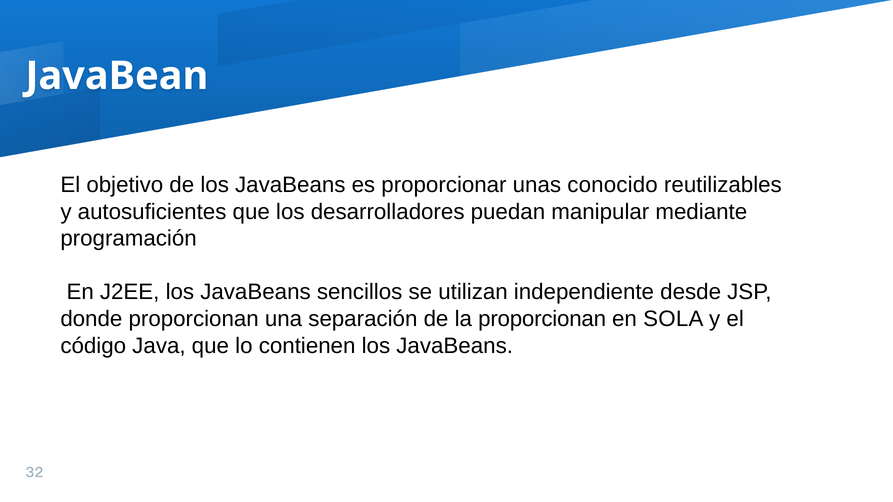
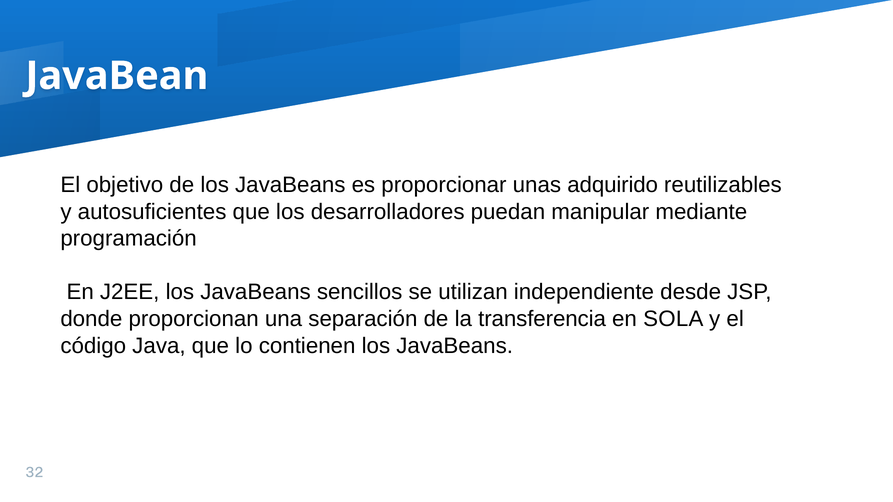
conocido: conocido -> adquirido
la proporcionan: proporcionan -> transferencia
